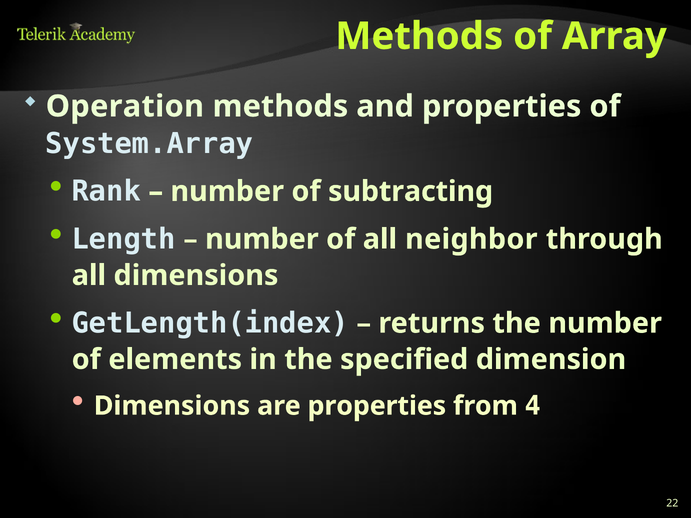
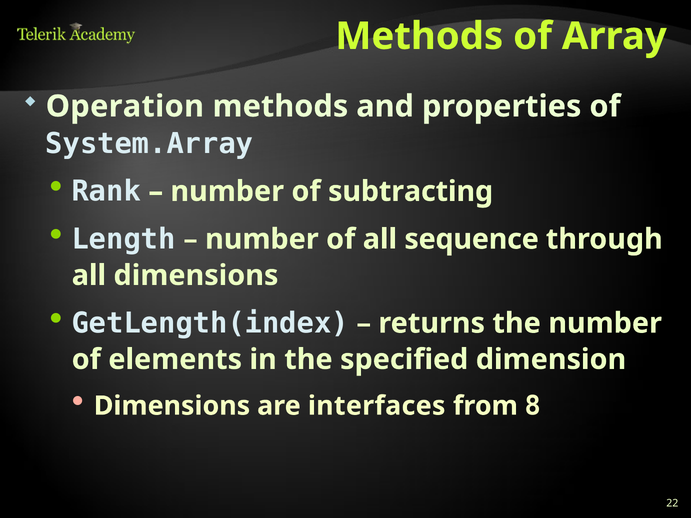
neighbor: neighbor -> sequence
are properties: properties -> interfaces
4: 4 -> 8
